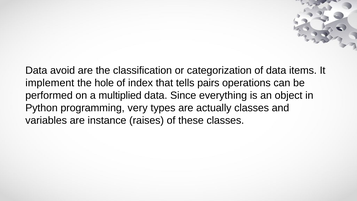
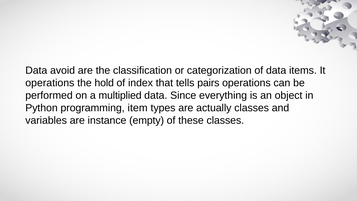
implement at (50, 83): implement -> operations
hole: hole -> hold
very: very -> item
raises: raises -> empty
